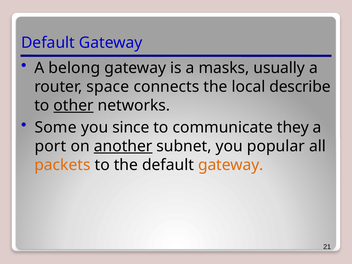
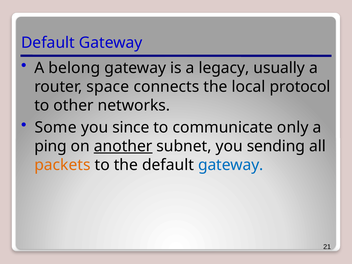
masks: masks -> legacy
describe: describe -> protocol
other underline: present -> none
they: they -> only
port: port -> ping
popular: popular -> sending
gateway at (231, 165) colour: orange -> blue
